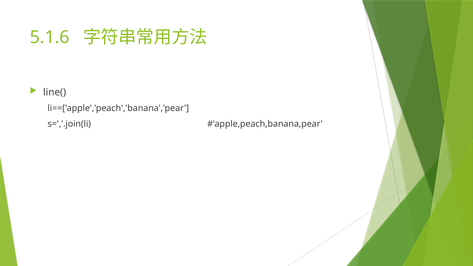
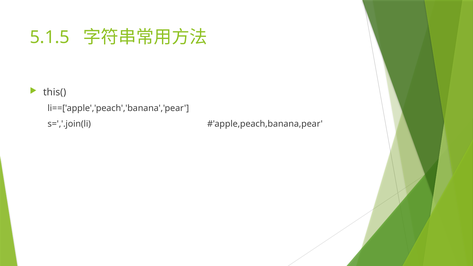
5.1.6: 5.1.6 -> 5.1.5
line(: line( -> this(
